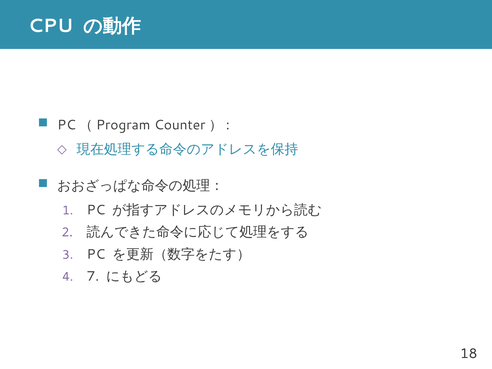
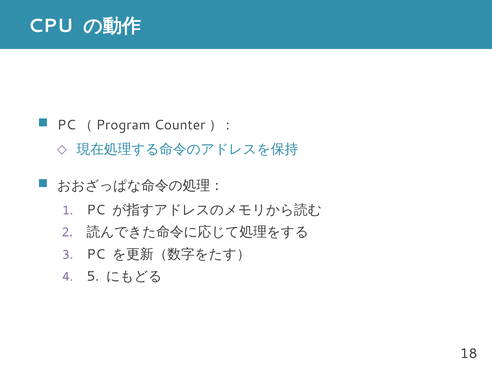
7: 7 -> 5
